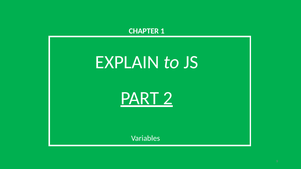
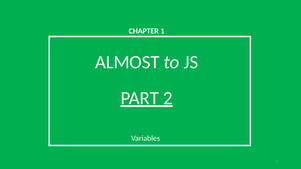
EXPLAIN: EXPLAIN -> ALMOST
